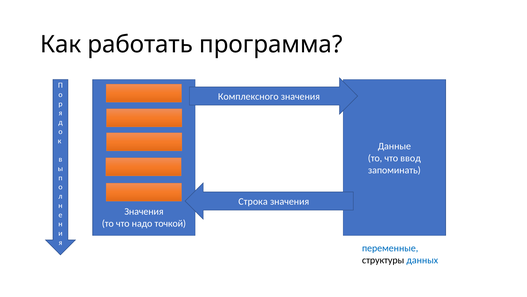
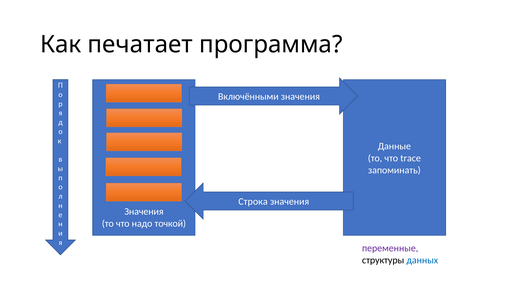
работать: работать -> печатает
Комплексного: Комплексного -> Включёнными
ввод: ввод -> trace
переменные colour: blue -> purple
